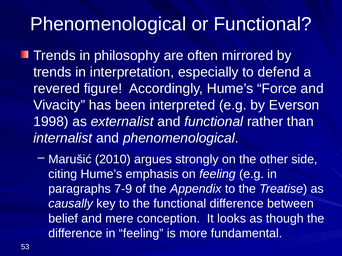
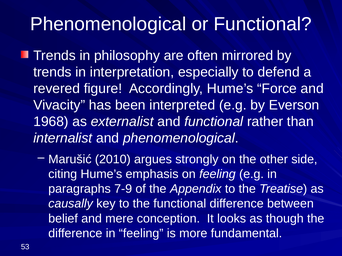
1998: 1998 -> 1968
